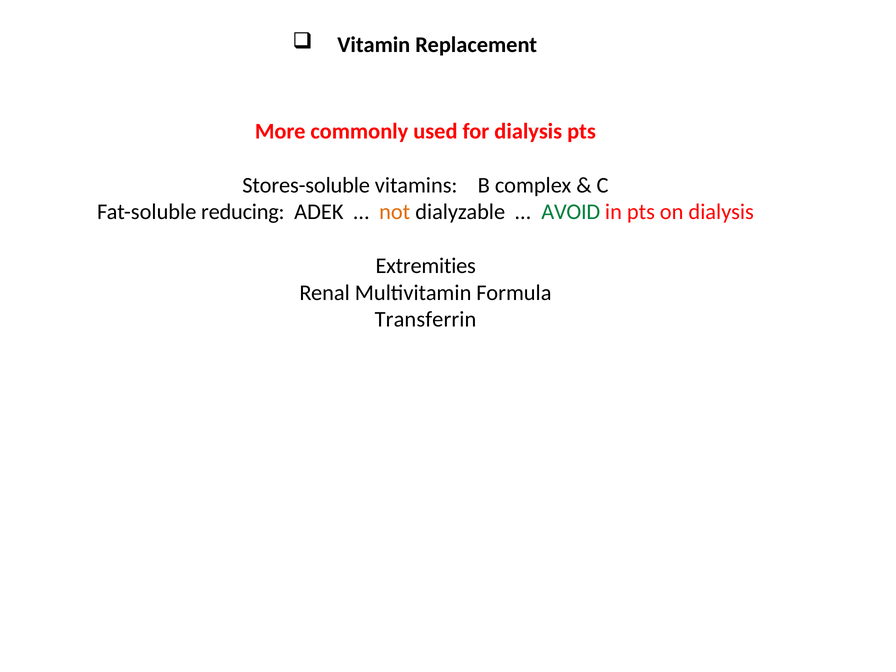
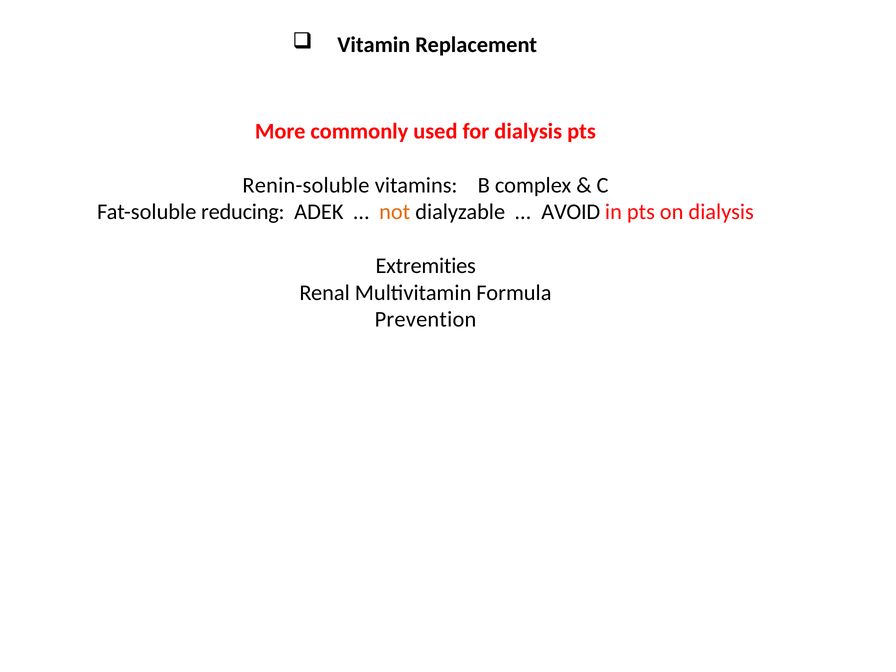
Stores-soluble: Stores-soluble -> Renin-soluble
AVOID colour: green -> black
Transferrin: Transferrin -> Prevention
